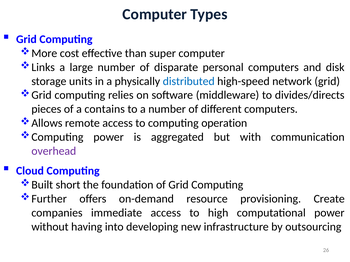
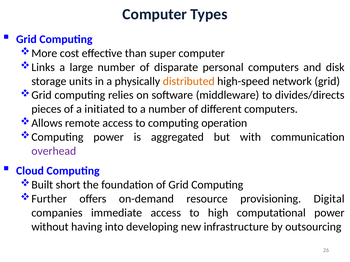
distributed colour: blue -> orange
contains: contains -> initiated
Create: Create -> Digital
